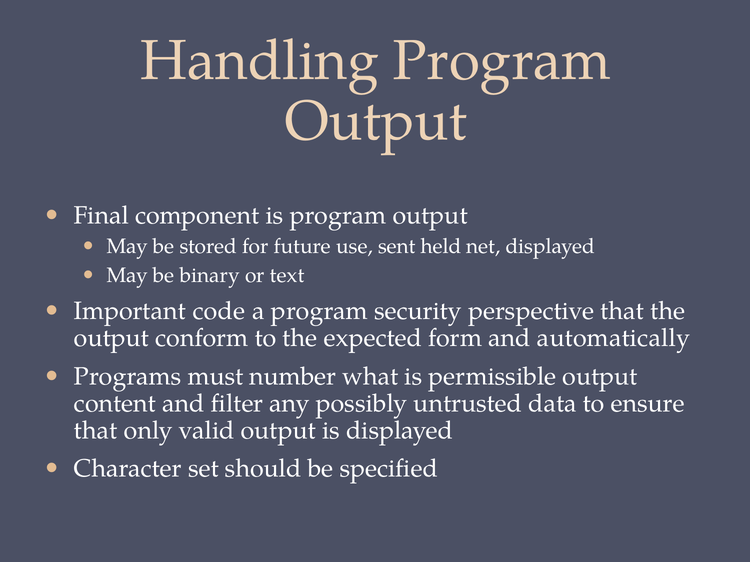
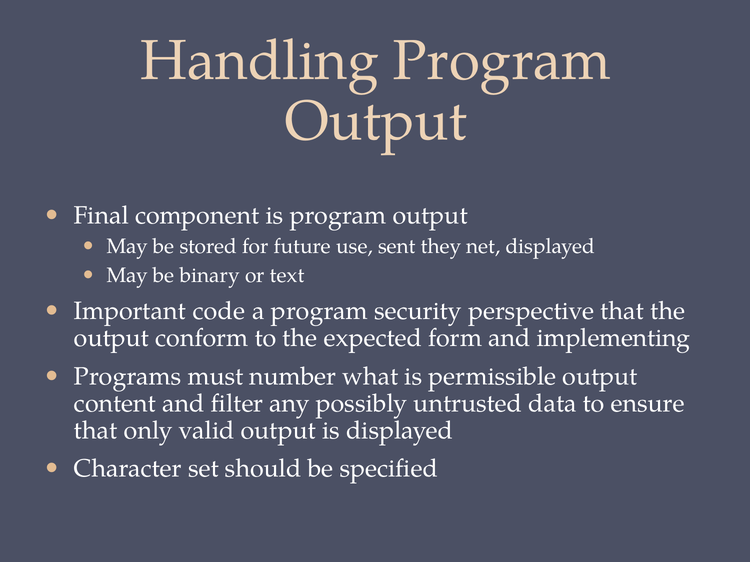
held: held -> they
automatically: automatically -> implementing
